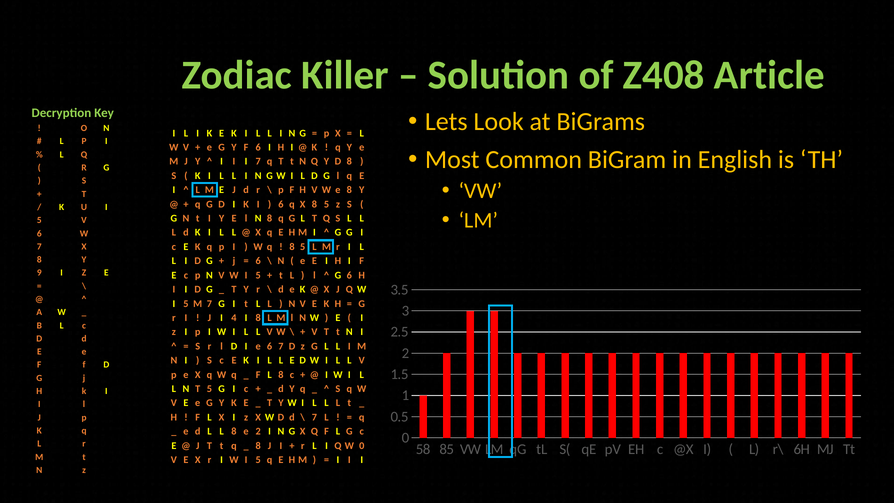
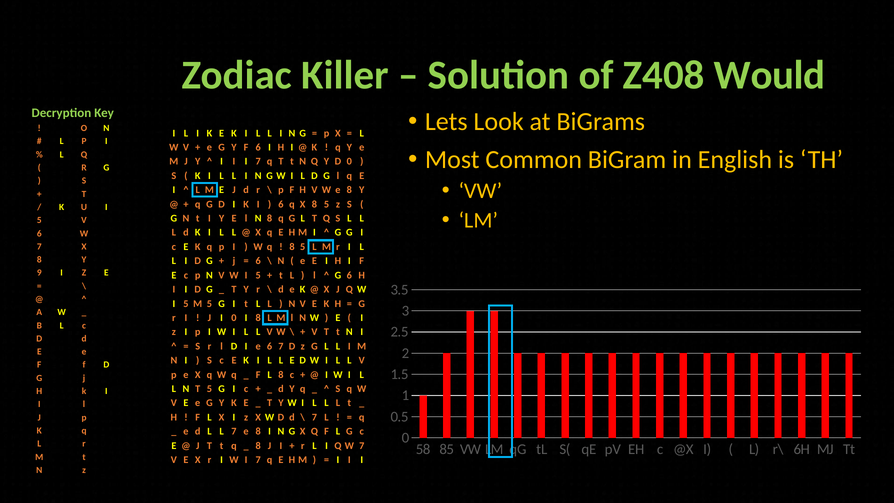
Article: Article -> Would
D 8: 8 -> 0
M 7: 7 -> 5
I 4: 4 -> 0
L L 8: 8 -> 7
2 at (258, 431): 2 -> 8
Q W 0: 0 -> 7
I W I 5: 5 -> 7
